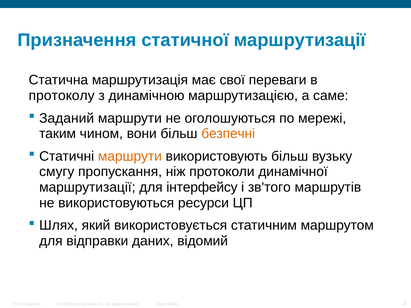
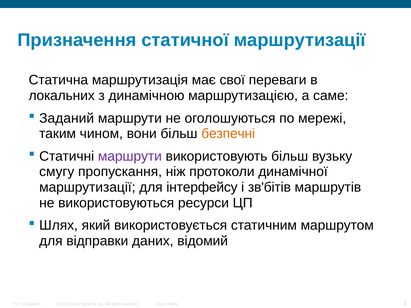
протоколу: протоколу -> локальних
маршрути at (130, 156) colour: orange -> purple
зв'того: зв'того -> зв'бітів
